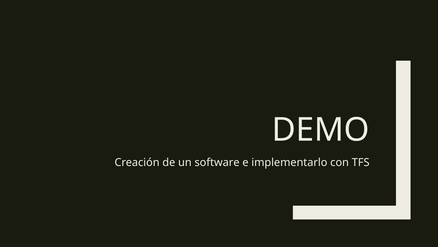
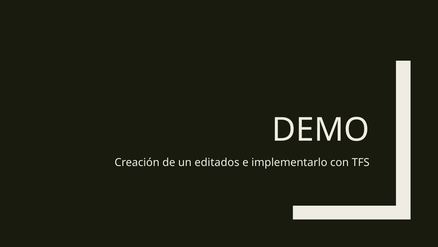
software: software -> editados
